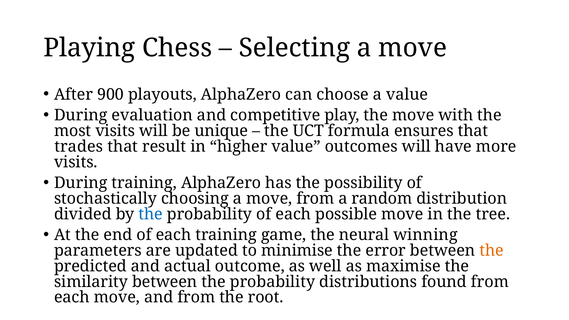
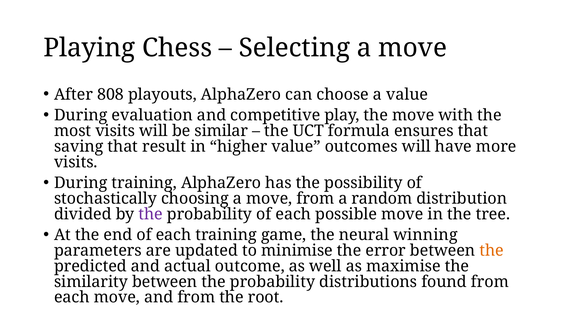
900: 900 -> 808
unique: unique -> similar
trades: trades -> saving
the at (151, 214) colour: blue -> purple
